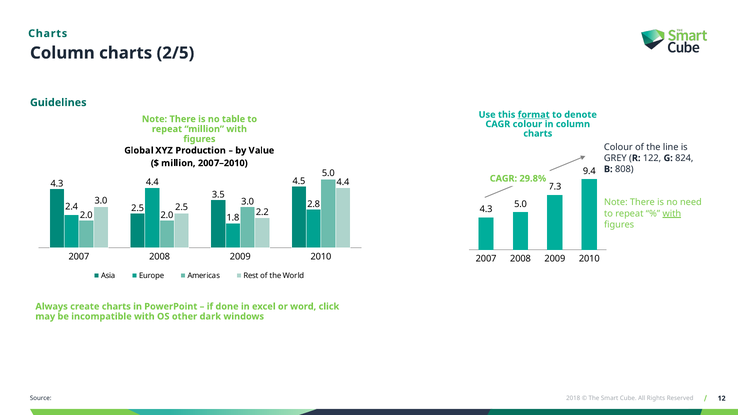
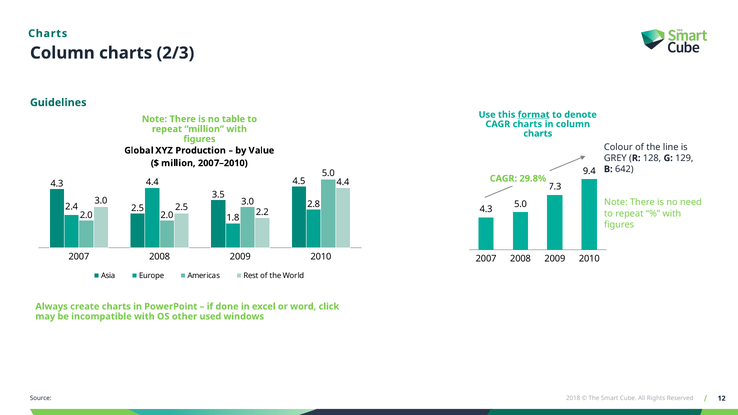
2/5: 2/5 -> 2/3
CAGR colour: colour -> charts
122: 122 -> 128
824: 824 -> 129
808: 808 -> 642
with at (672, 214) underline: present -> none
dark: dark -> used
